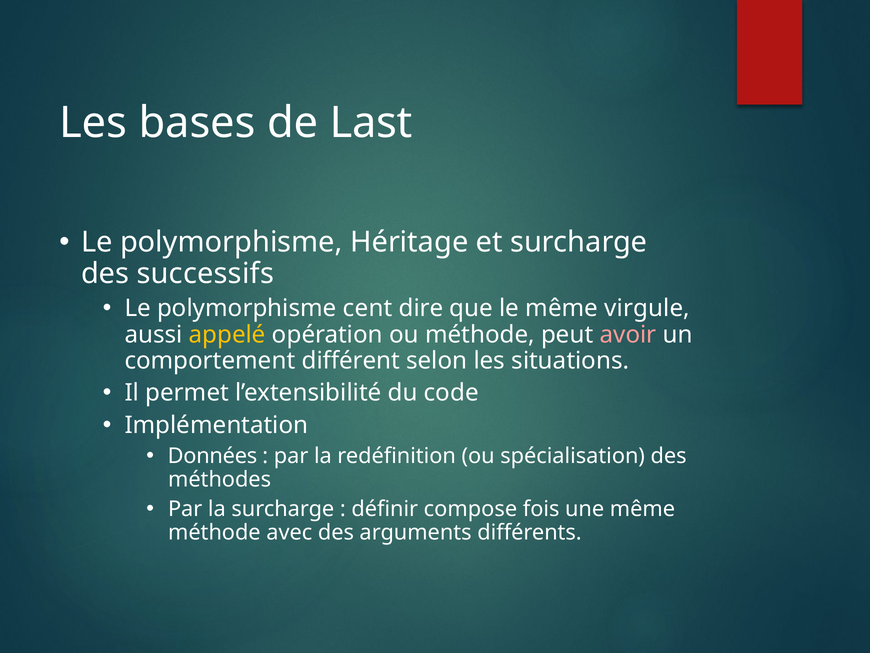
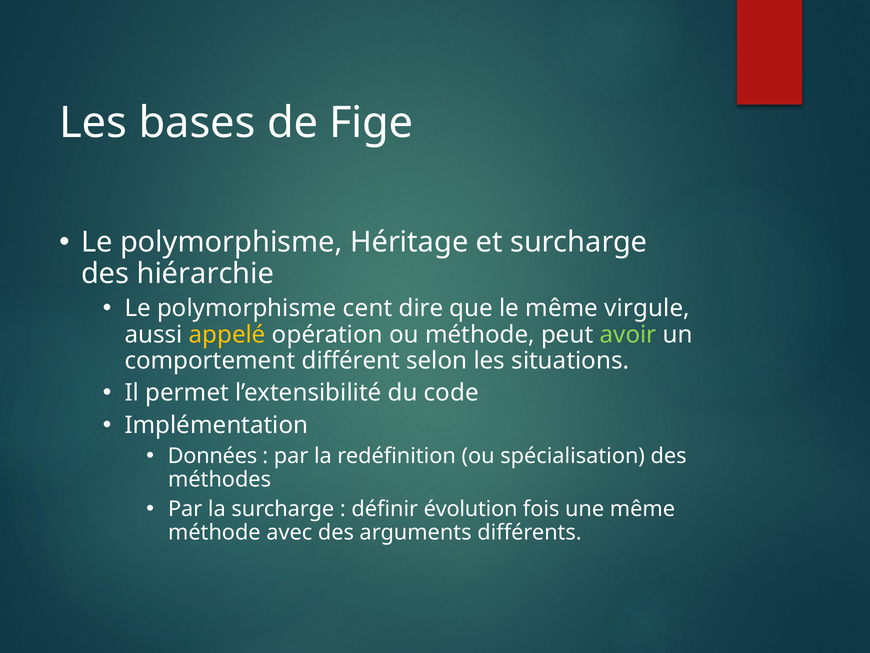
Last: Last -> Fige
successifs: successifs -> hiérarchie
avoir colour: pink -> light green
compose: compose -> évolution
